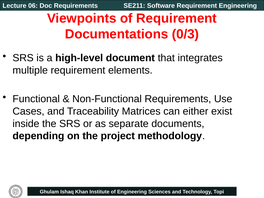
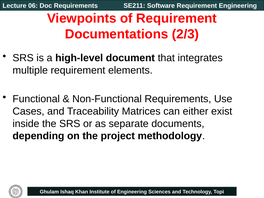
0/3: 0/3 -> 2/3
